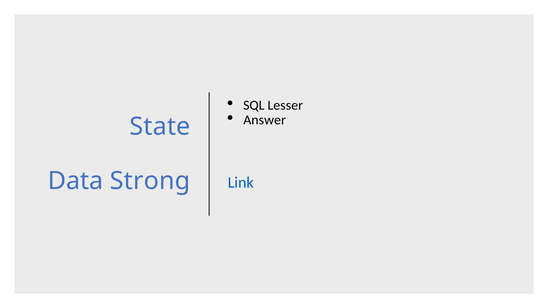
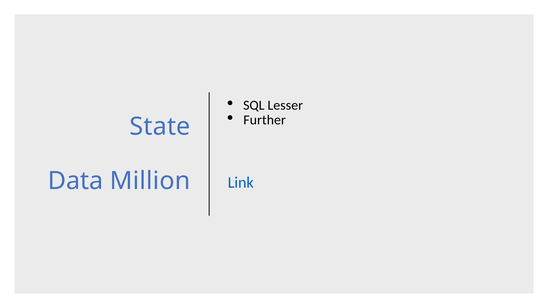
Answer: Answer -> Further
Strong: Strong -> Million
